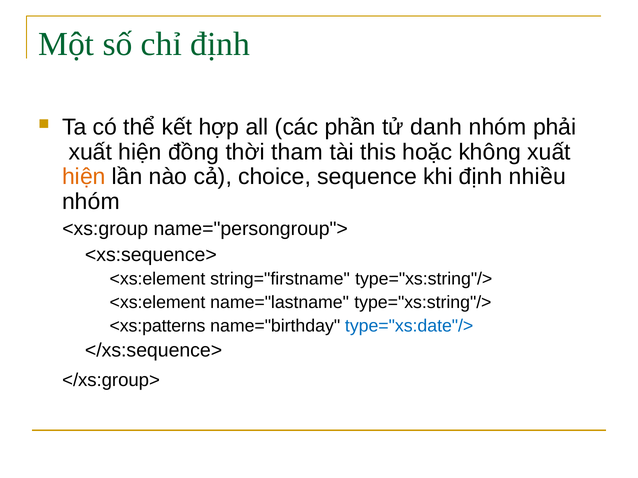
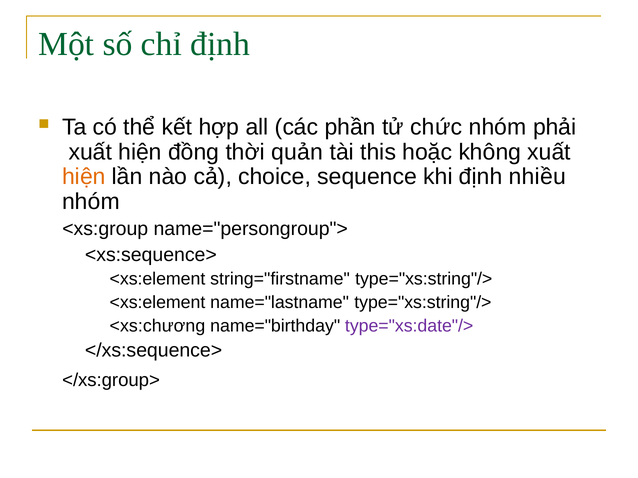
danh: danh -> chức
tham: tham -> quản
<xs:patterns: <xs:patterns -> <xs:chương
type="xs:date"/> colour: blue -> purple
